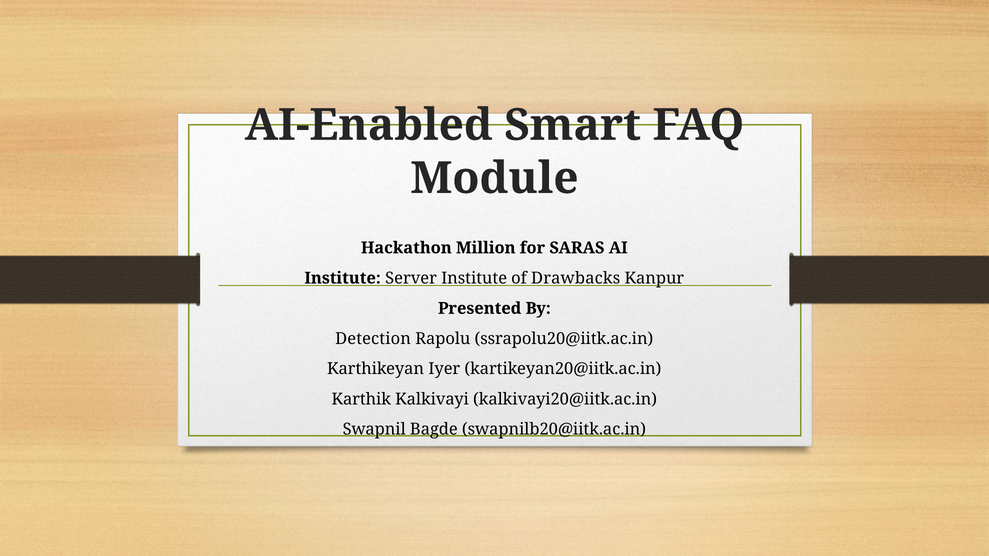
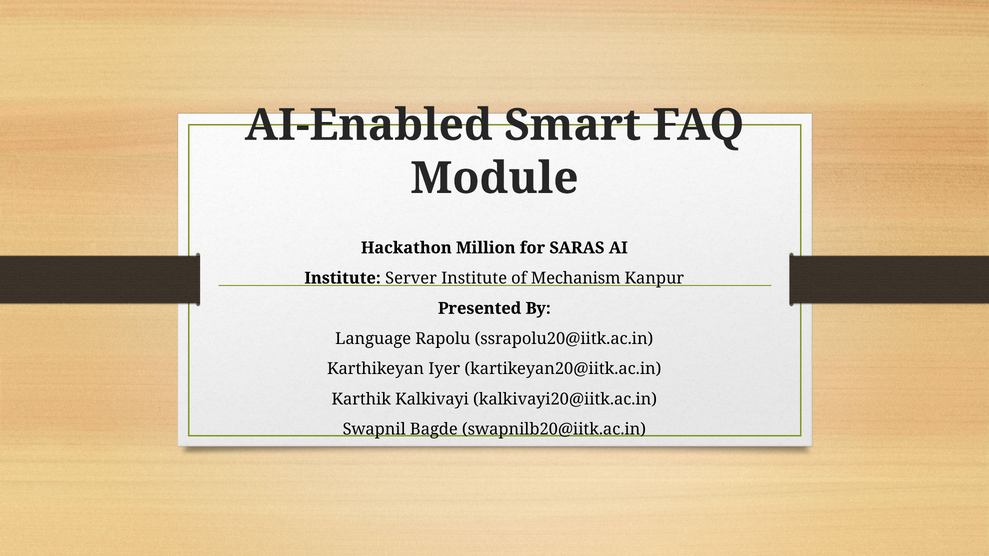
Drawbacks: Drawbacks -> Mechanism
Detection: Detection -> Language
